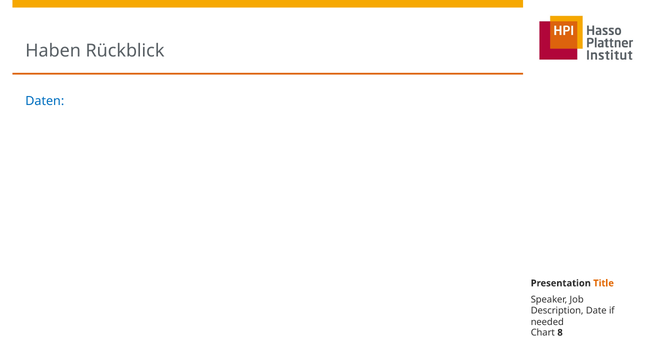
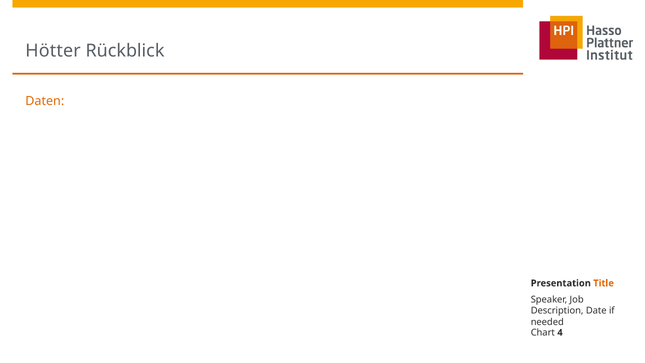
Haben: Haben -> Hötter
Daten colour: blue -> orange
8: 8 -> 4
